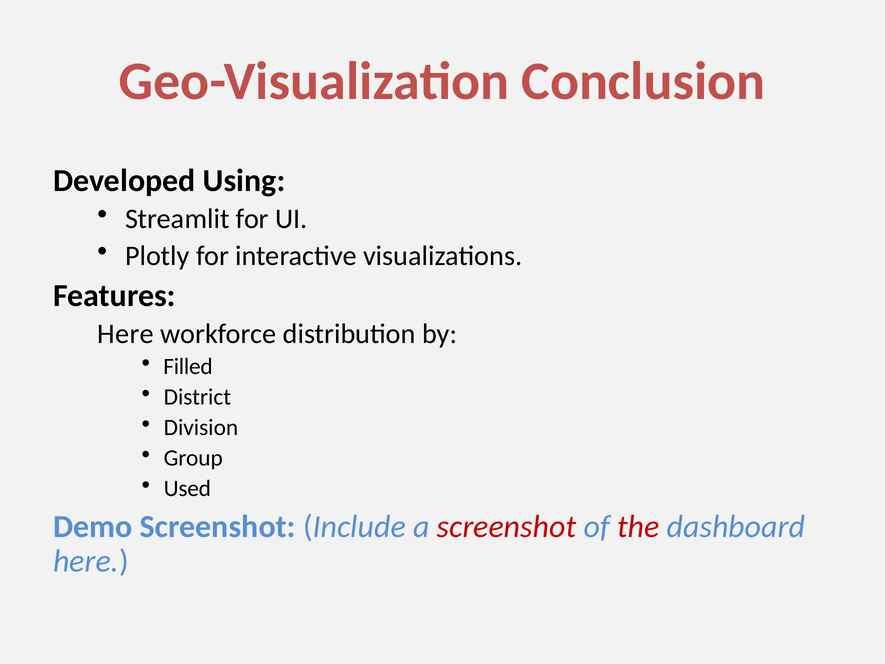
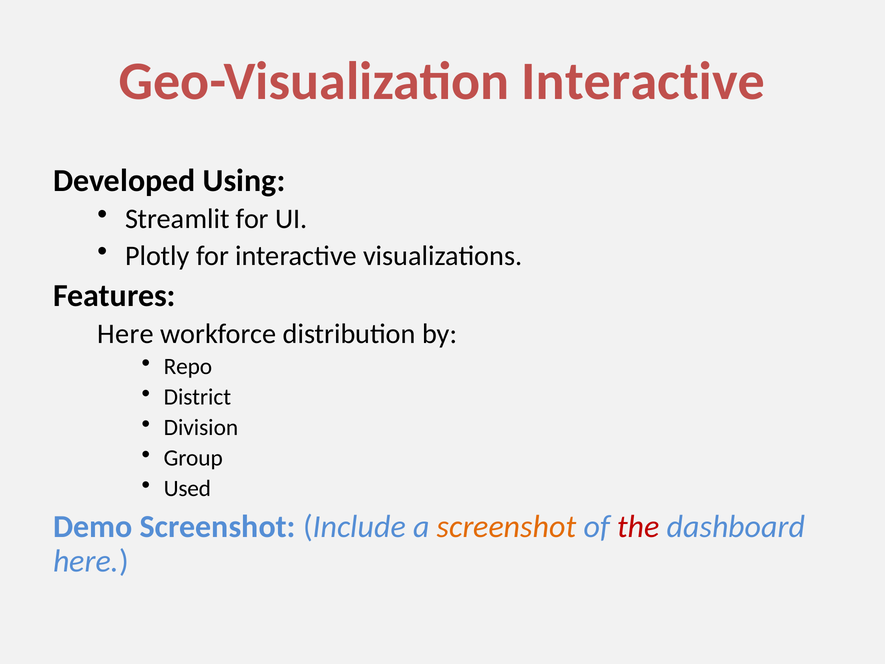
Geo-Visualization Conclusion: Conclusion -> Interactive
Filled: Filled -> Repo
screenshot at (507, 527) colour: red -> orange
